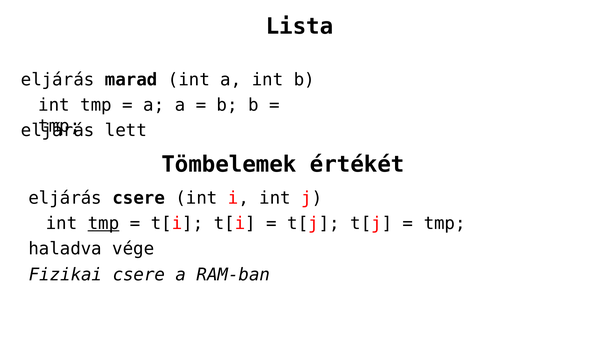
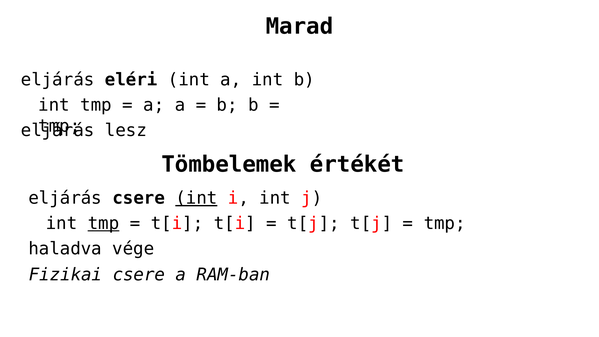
Lista: Lista -> Marad
marad: marad -> eléri
lett: lett -> lesz
int at (196, 198) underline: none -> present
